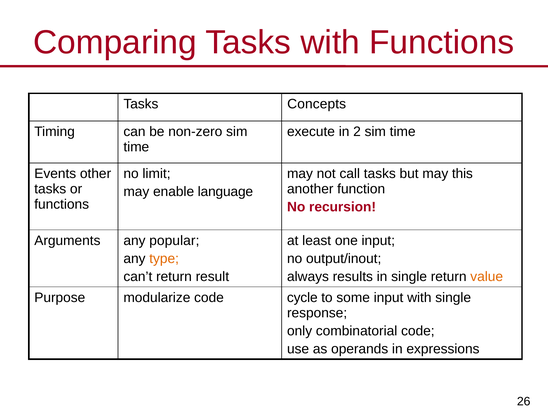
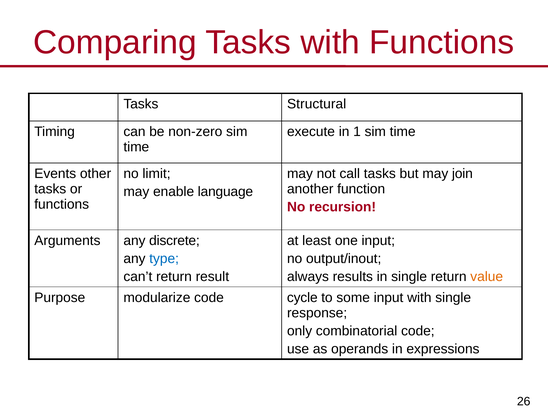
Concepts: Concepts -> Structural
2: 2 -> 1
this: this -> join
popular: popular -> discrete
type colour: orange -> blue
